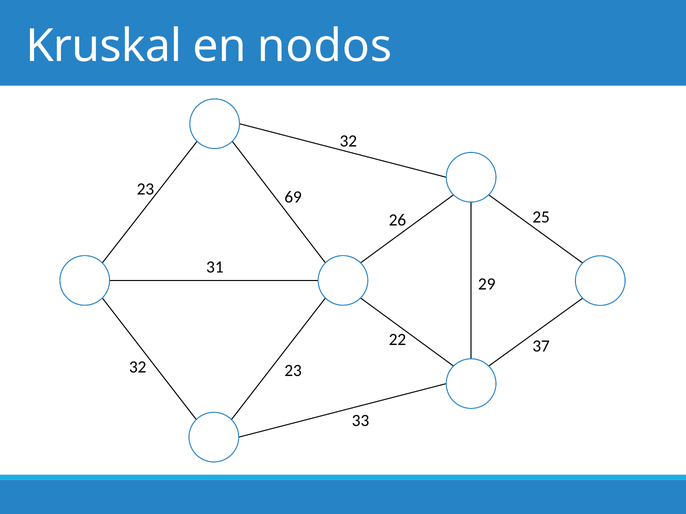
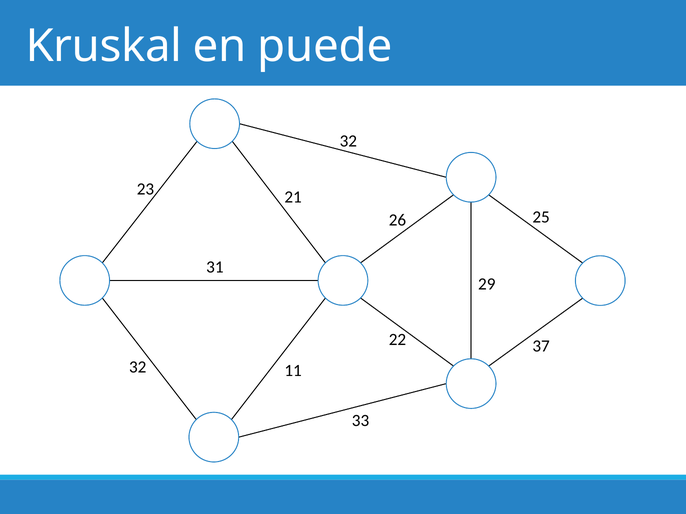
nodos: nodos -> puede
69: 69 -> 21
32 23: 23 -> 11
